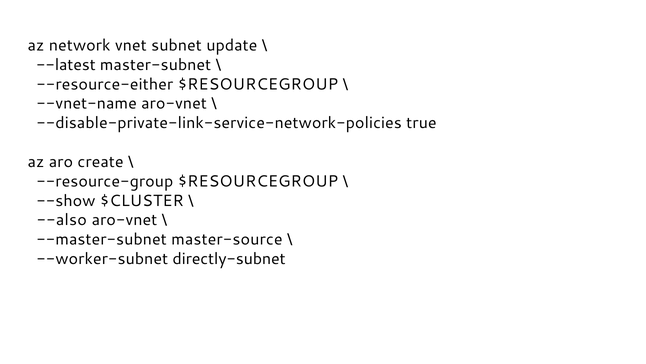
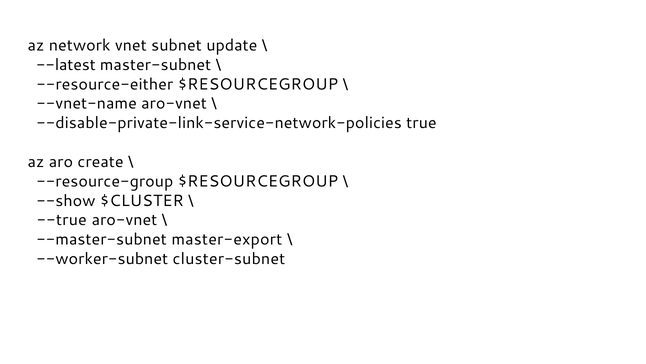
--also: --also -> --true
master-source: master-source -> master-export
directly-subnet: directly-subnet -> cluster-subnet
